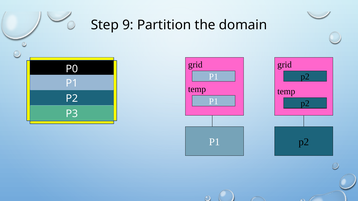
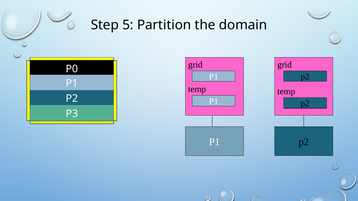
9: 9 -> 5
